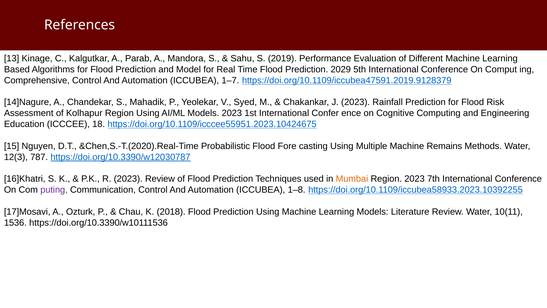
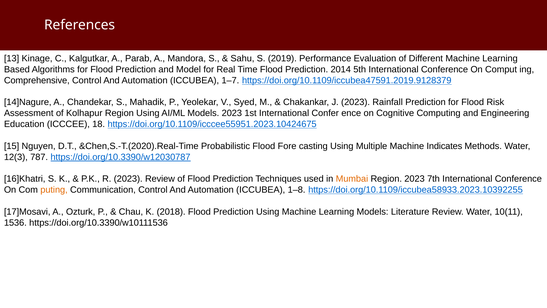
2029: 2029 -> 2014
Remains: Remains -> Indicates
puting colour: purple -> orange
